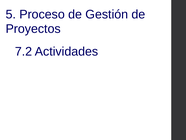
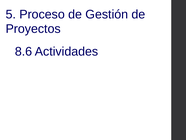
7.2: 7.2 -> 8.6
